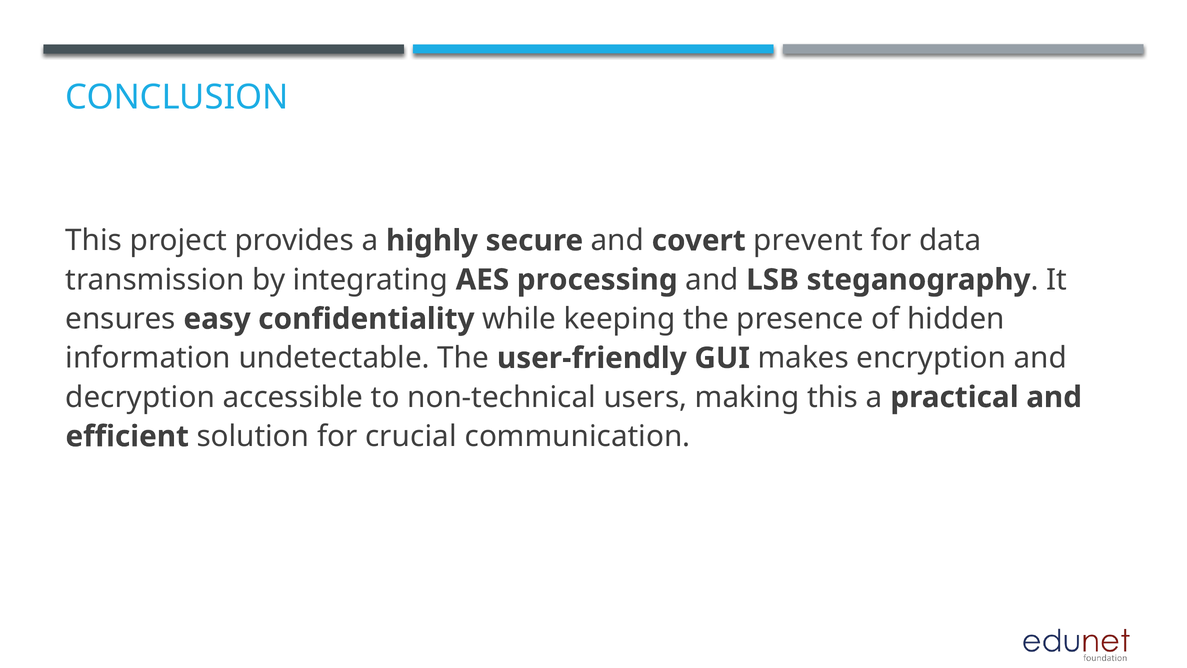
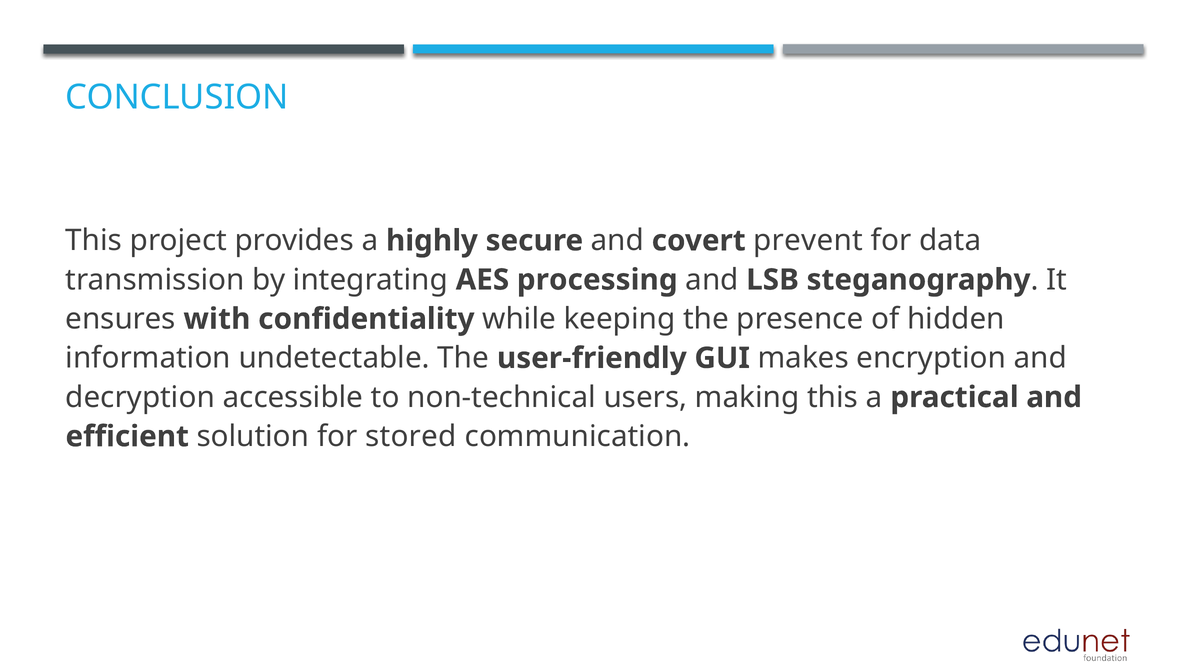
easy: easy -> with
crucial: crucial -> stored
